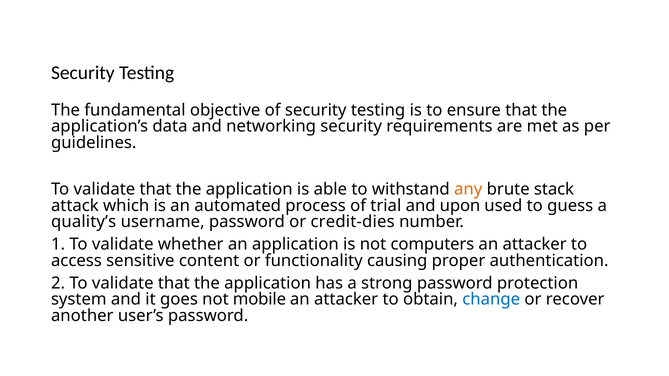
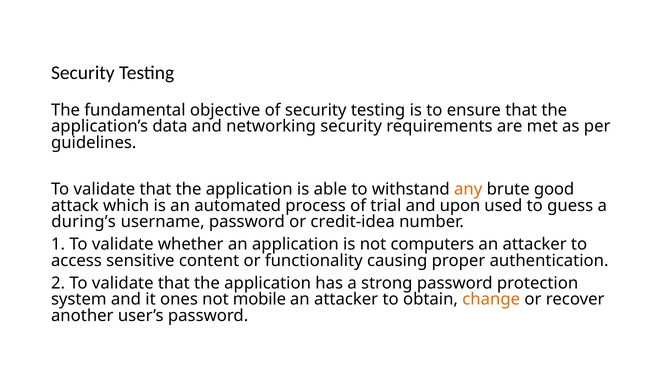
stack: stack -> good
quality’s: quality’s -> during’s
credit-dies: credit-dies -> credit-idea
goes: goes -> ones
change colour: blue -> orange
